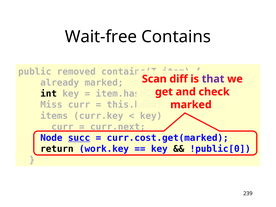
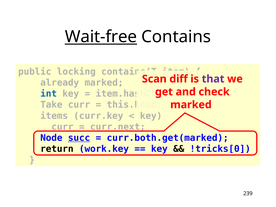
Wait-free underline: none -> present
removed: removed -> locking
int colour: black -> blue
Miss: Miss -> Take
curr.cost.get(marked: curr.cost.get(marked -> curr.both.get(marked
!public[0: !public[0 -> !tricks[0
